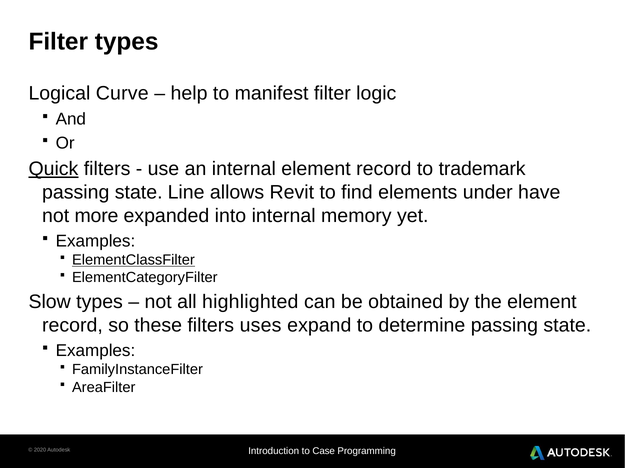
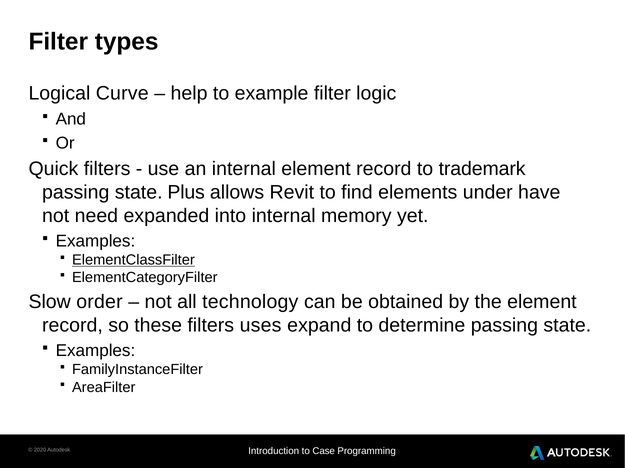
manifest: manifest -> example
Quick underline: present -> none
Line: Line -> Plus
more: more -> need
Slow types: types -> order
highlighted: highlighted -> technology
